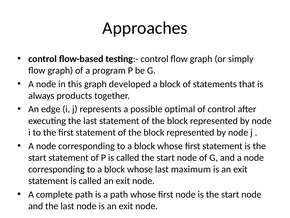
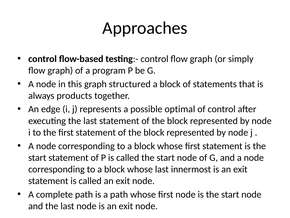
developed: developed -> structured
maximum: maximum -> innermost
